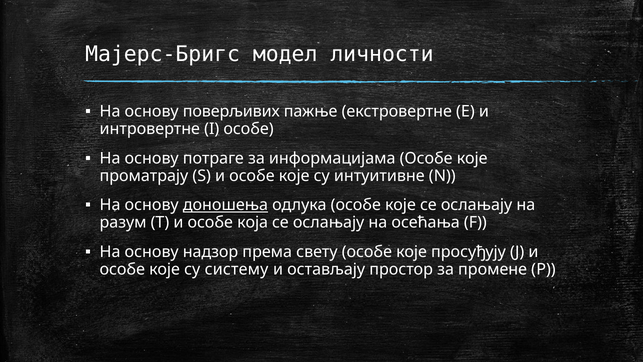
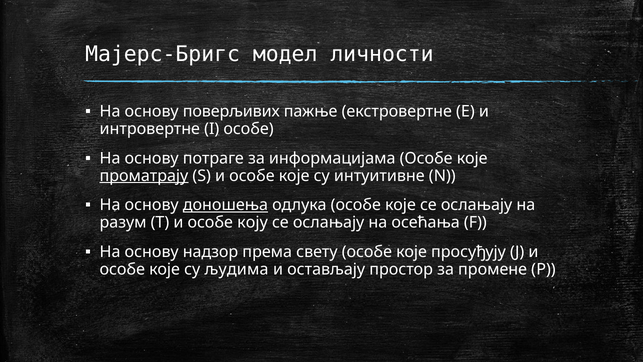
проматрају underline: none -> present
која: која -> коју
систему: систему -> људима
